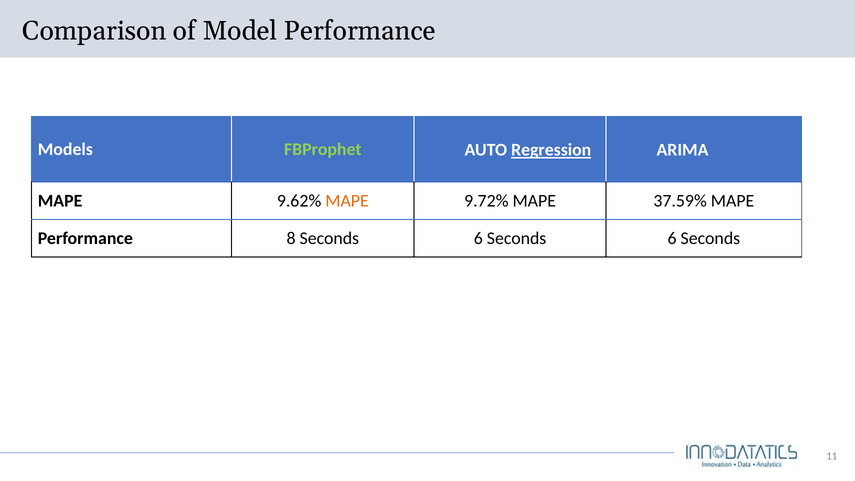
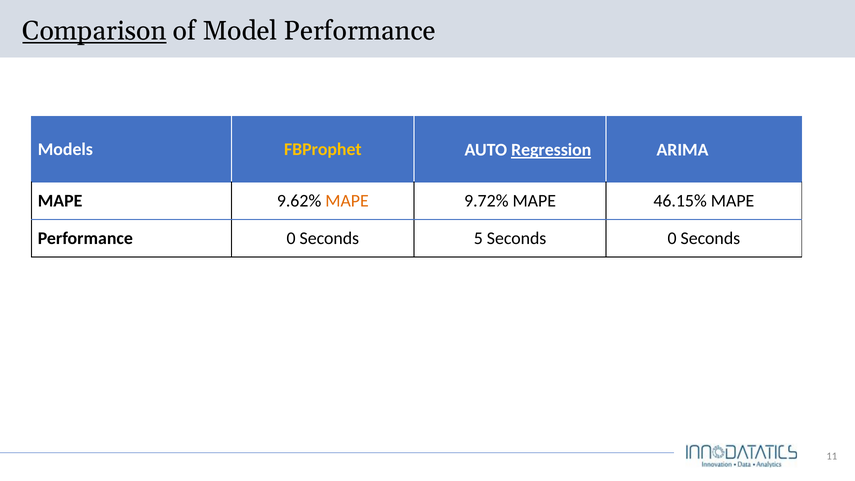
Comparison underline: none -> present
FBProphet colour: light green -> yellow
37.59%: 37.59% -> 46.15%
Performance 8: 8 -> 0
6 at (478, 238): 6 -> 5
6 at (672, 238): 6 -> 0
